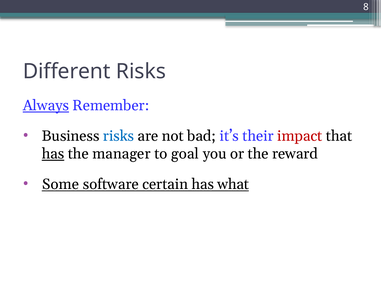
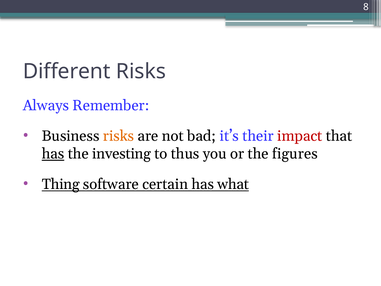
Always underline: present -> none
risks at (119, 136) colour: blue -> orange
manager: manager -> investing
goal: goal -> thus
reward: reward -> figures
Some: Some -> Thing
